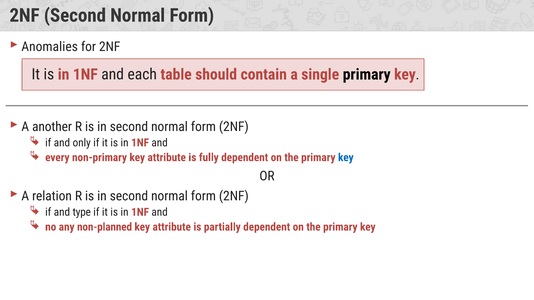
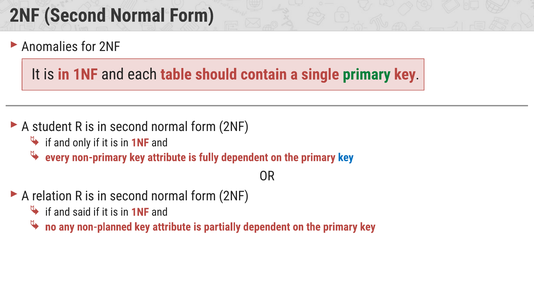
primary at (367, 74) colour: black -> green
another: another -> student
type: type -> said
